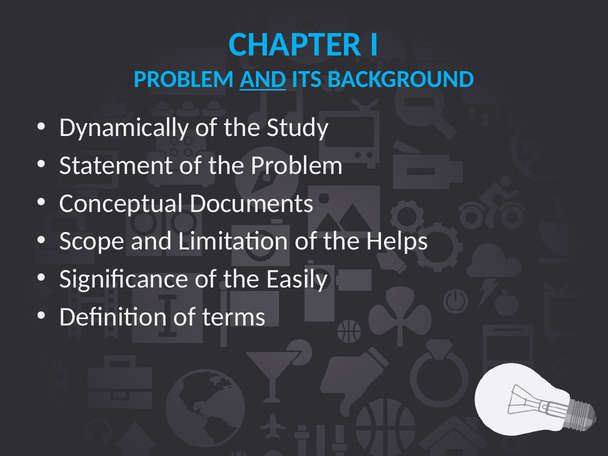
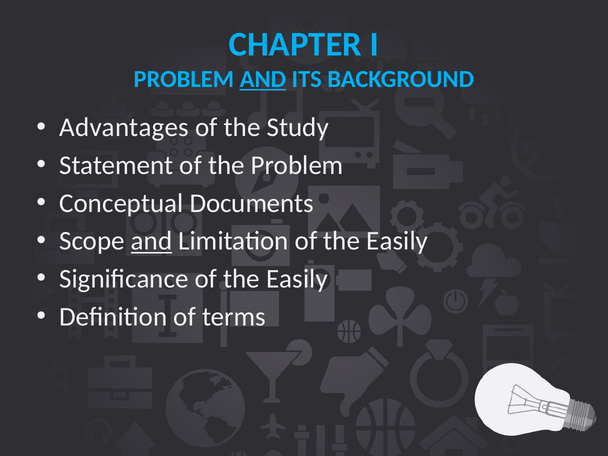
Dynamically: Dynamically -> Advantages
and at (152, 241) underline: none -> present
Limitation of the Helps: Helps -> Easily
